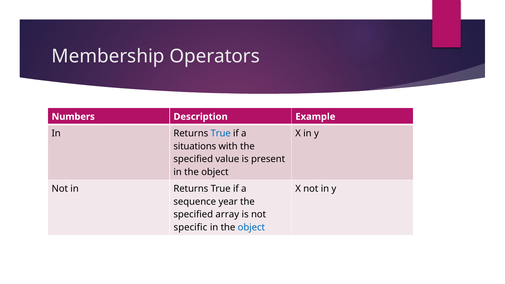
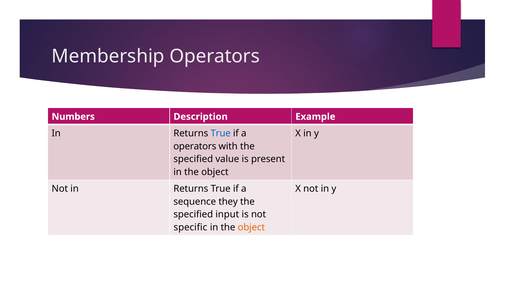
situations at (195, 146): situations -> operators
year: year -> they
array: array -> input
object at (251, 227) colour: blue -> orange
